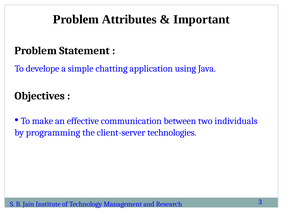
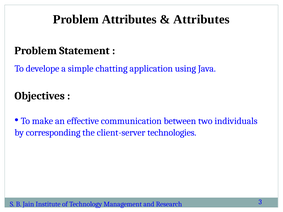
Important at (201, 19): Important -> Attributes
programming: programming -> corresponding
